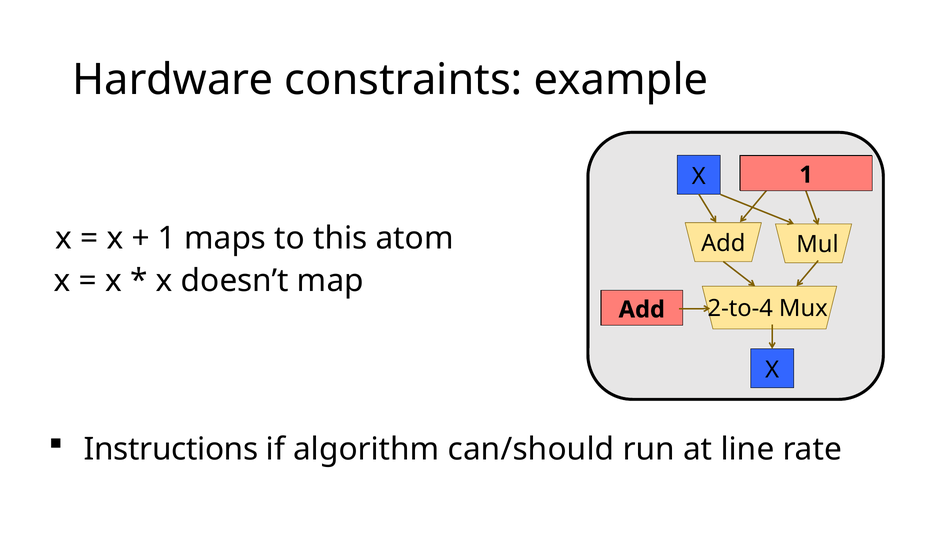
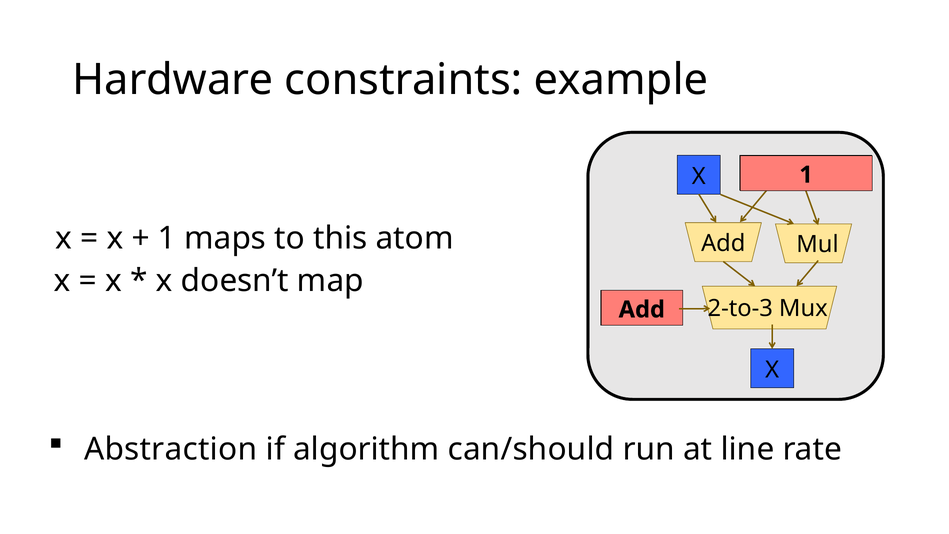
2-to-4: 2-to-4 -> 2-to-3
Instructions: Instructions -> Abstraction
